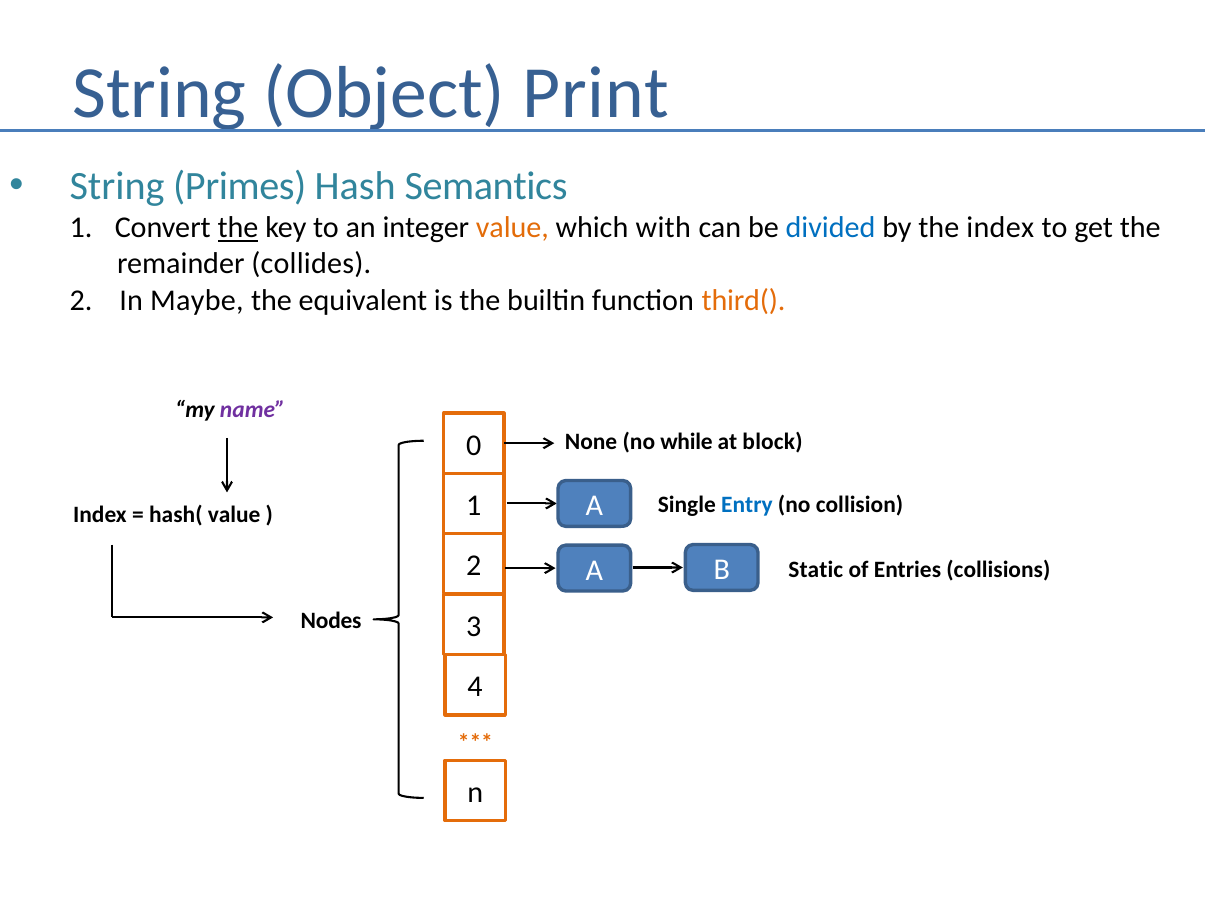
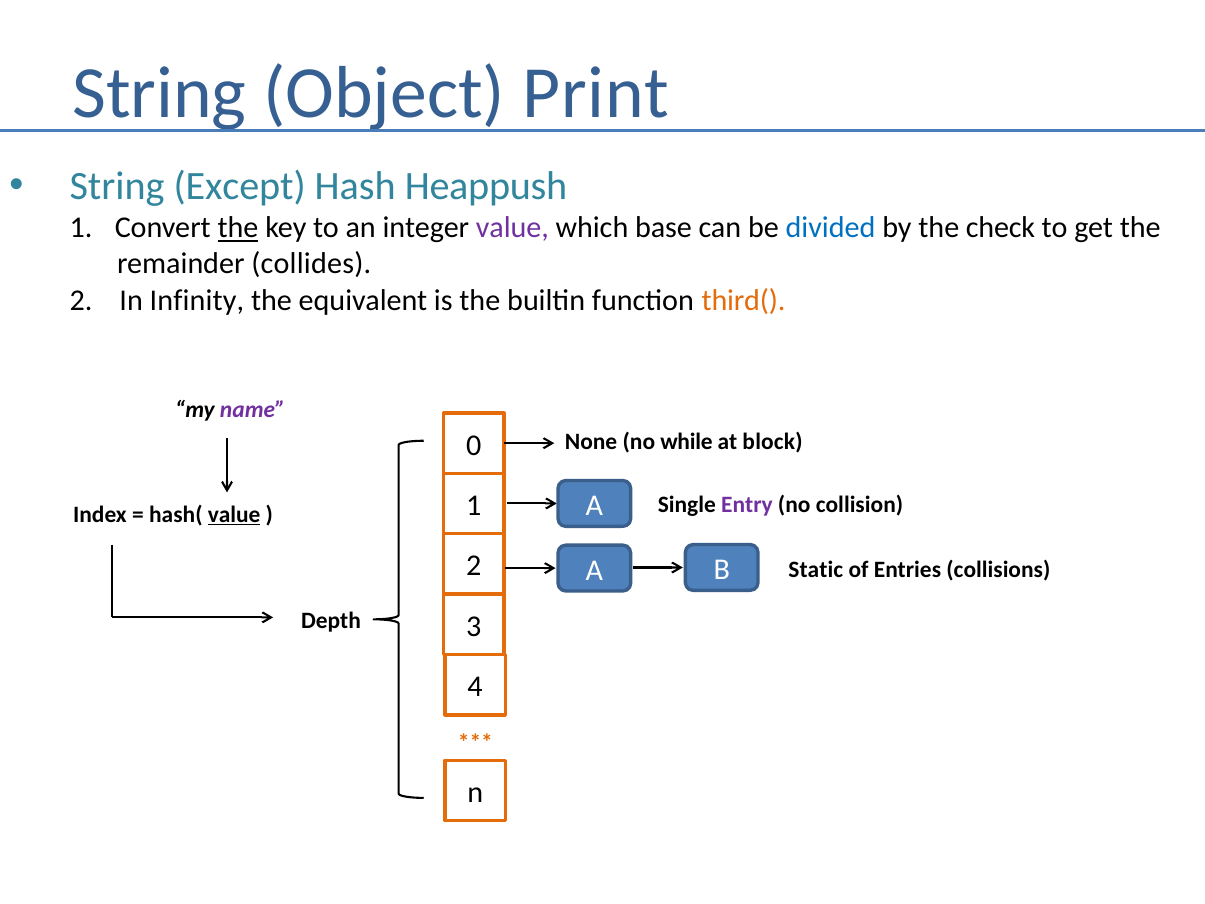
Primes: Primes -> Except
Semantics: Semantics -> Heappush
value at (512, 228) colour: orange -> purple
with: with -> base
the index: index -> check
Maybe: Maybe -> Infinity
Entry colour: blue -> purple
value at (234, 515) underline: none -> present
Nodes: Nodes -> Depth
